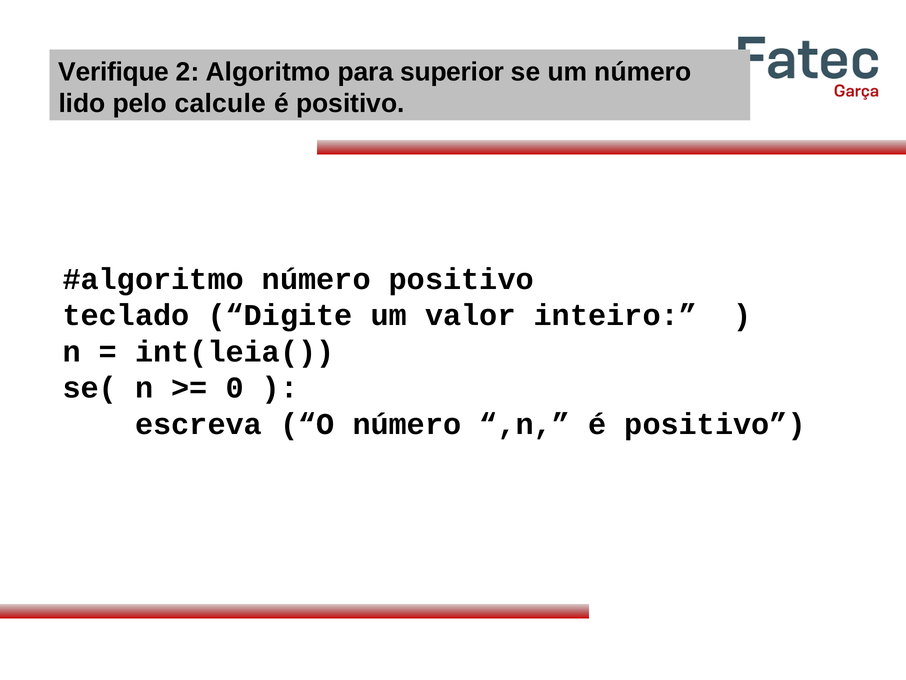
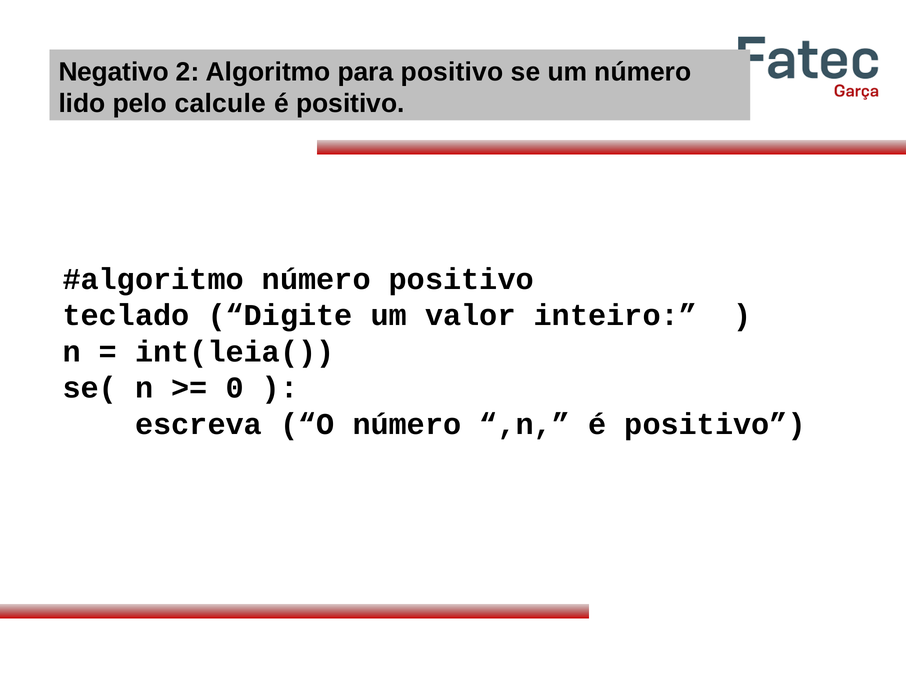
Verifique: Verifique -> Negativo
para superior: superior -> positivo
